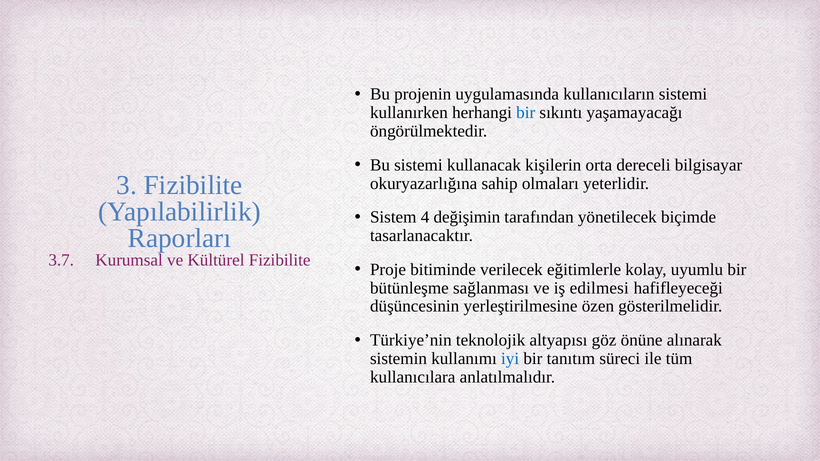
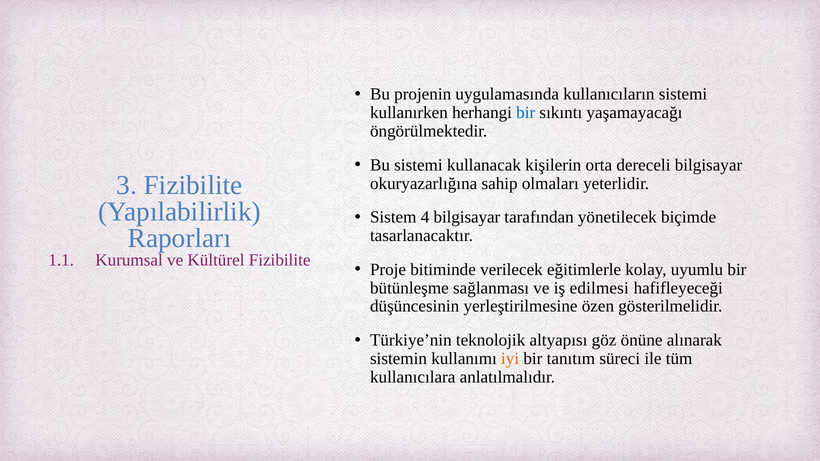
4 değişimin: değişimin -> bilgisayar
3.7: 3.7 -> 1.1
iyi colour: blue -> orange
